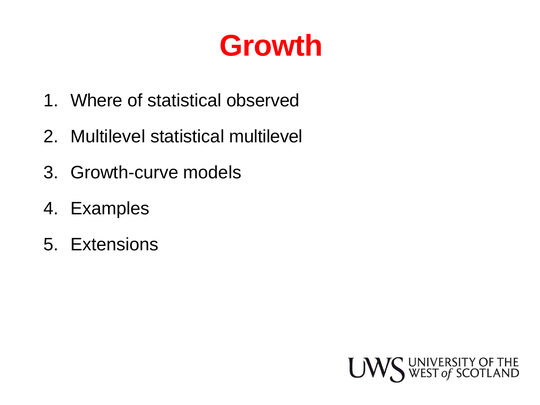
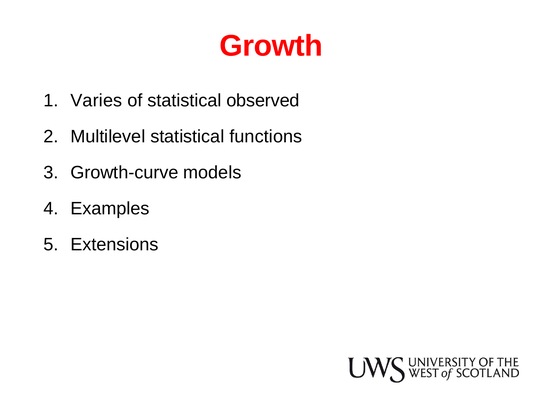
Where: Where -> Varies
statistical multilevel: multilevel -> functions
